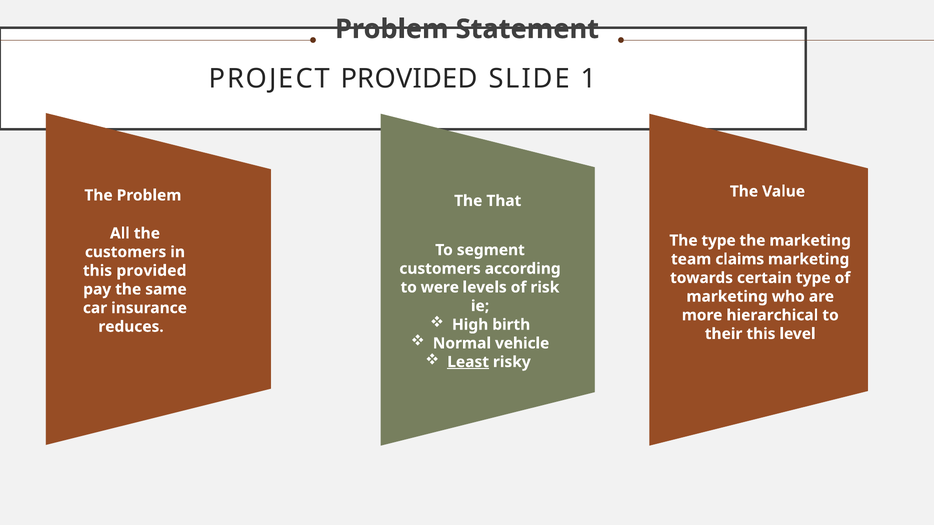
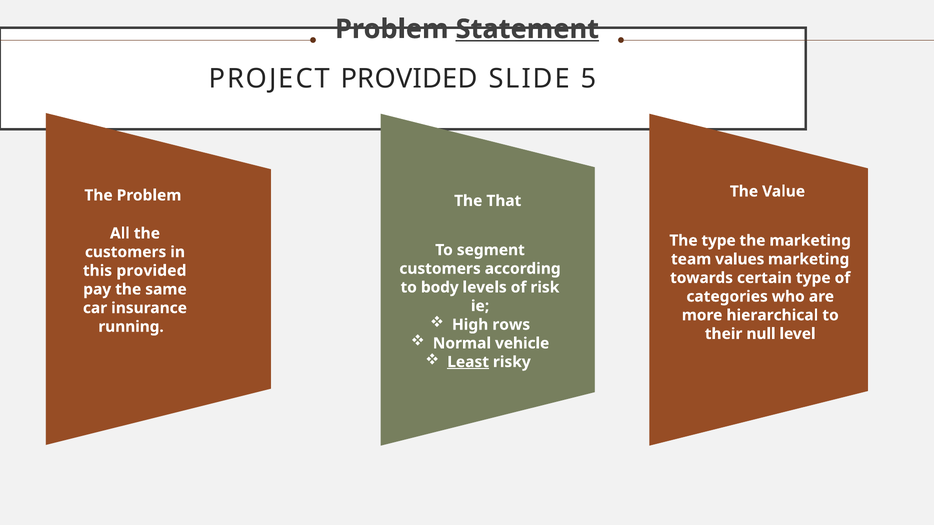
Statement underline: none -> present
1: 1 -> 5
claims: claims -> values
were: were -> body
marketing at (727, 297): marketing -> categories
birth: birth -> rows
reduces: reduces -> running
their this: this -> null
